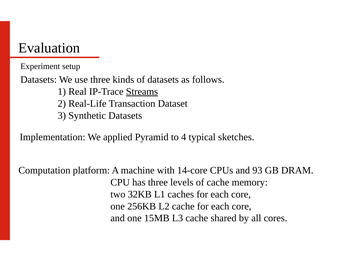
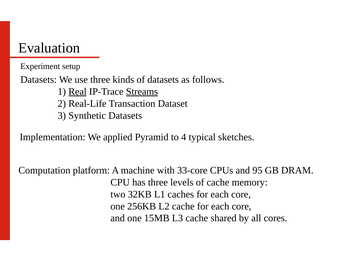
Real underline: none -> present
14-core: 14-core -> 33-core
93: 93 -> 95
